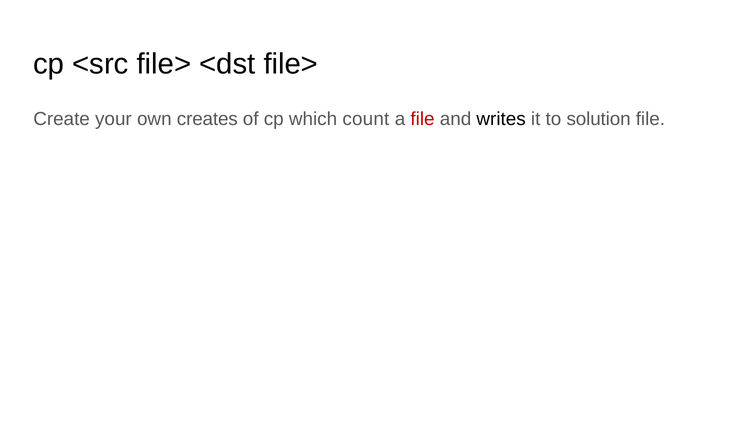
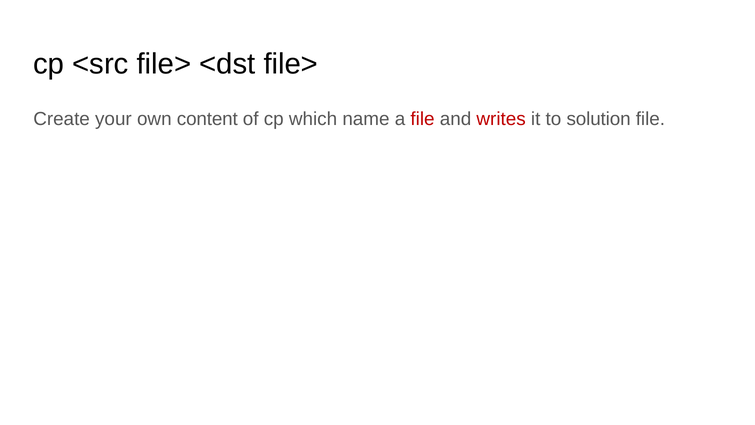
creates: creates -> content
count: count -> name
writes colour: black -> red
